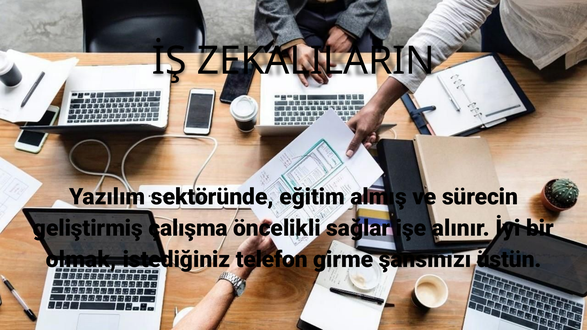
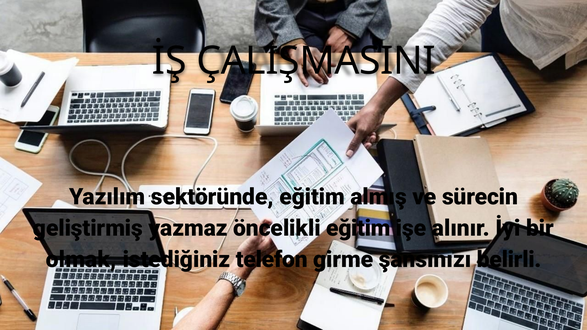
ZEKALILARIN: ZEKALILARIN -> ÇALIŞMASINI
çalışma: çalışma -> yazmaz
öncelikli sağlar: sağlar -> eğitim
üstün: üstün -> belirli
